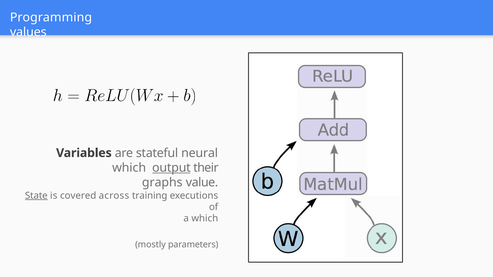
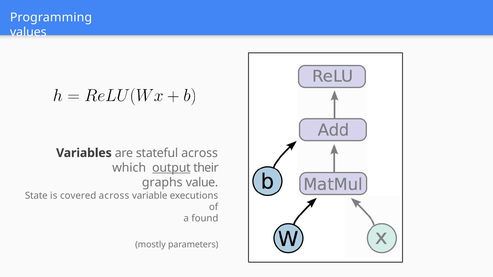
stateful neural: neural -> across
State underline: present -> none
training: training -> variable
a which: which -> found
